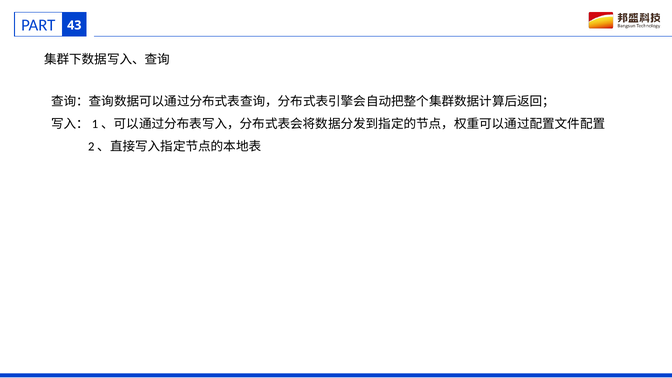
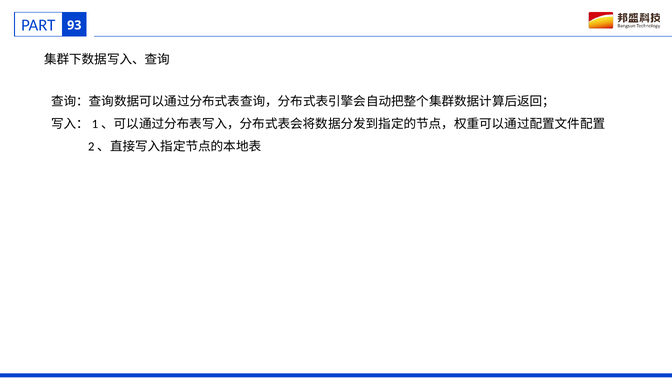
43: 43 -> 93
